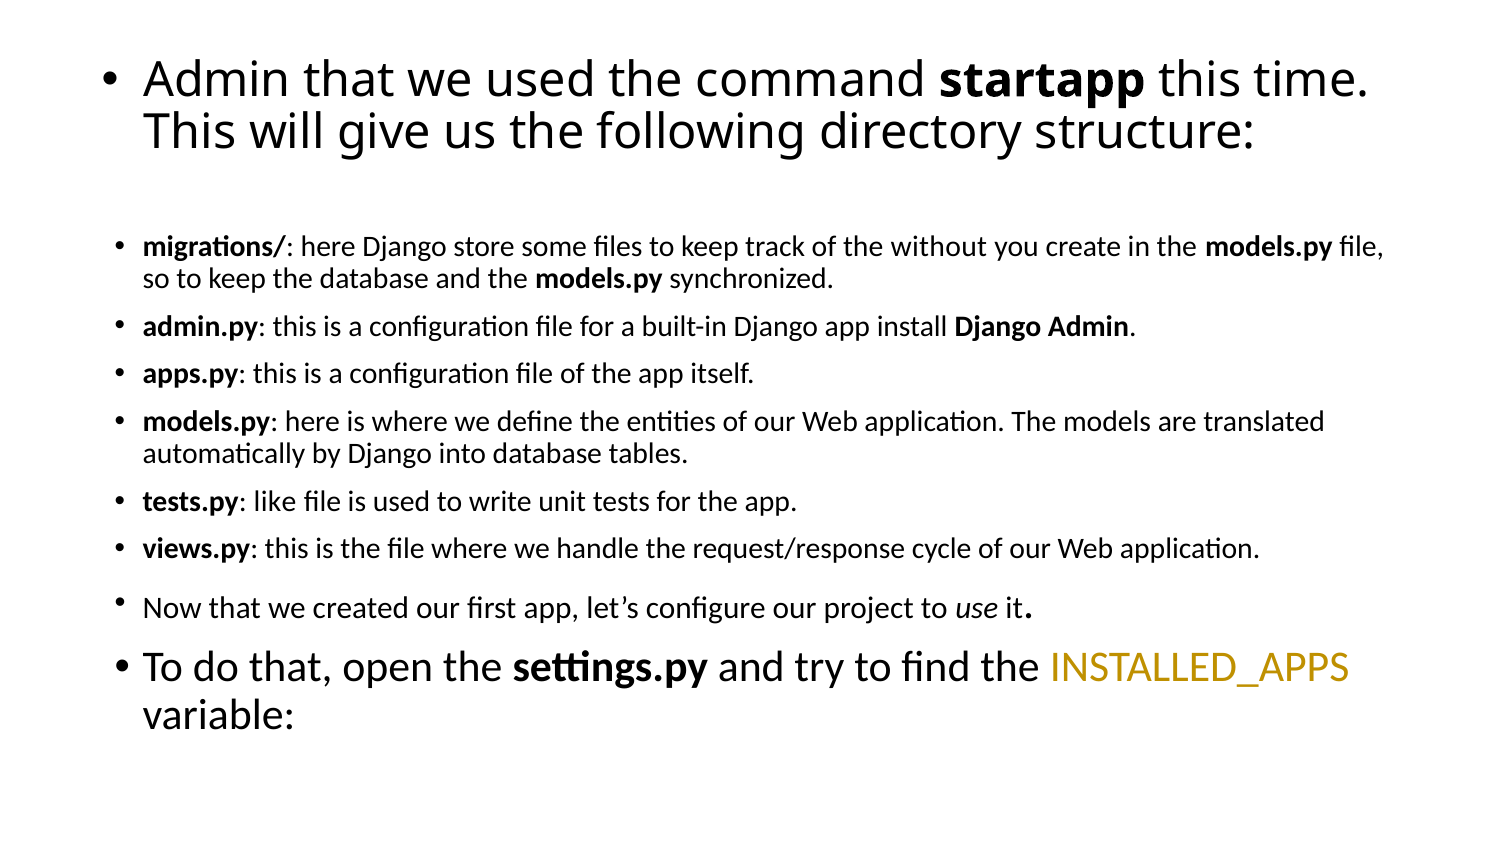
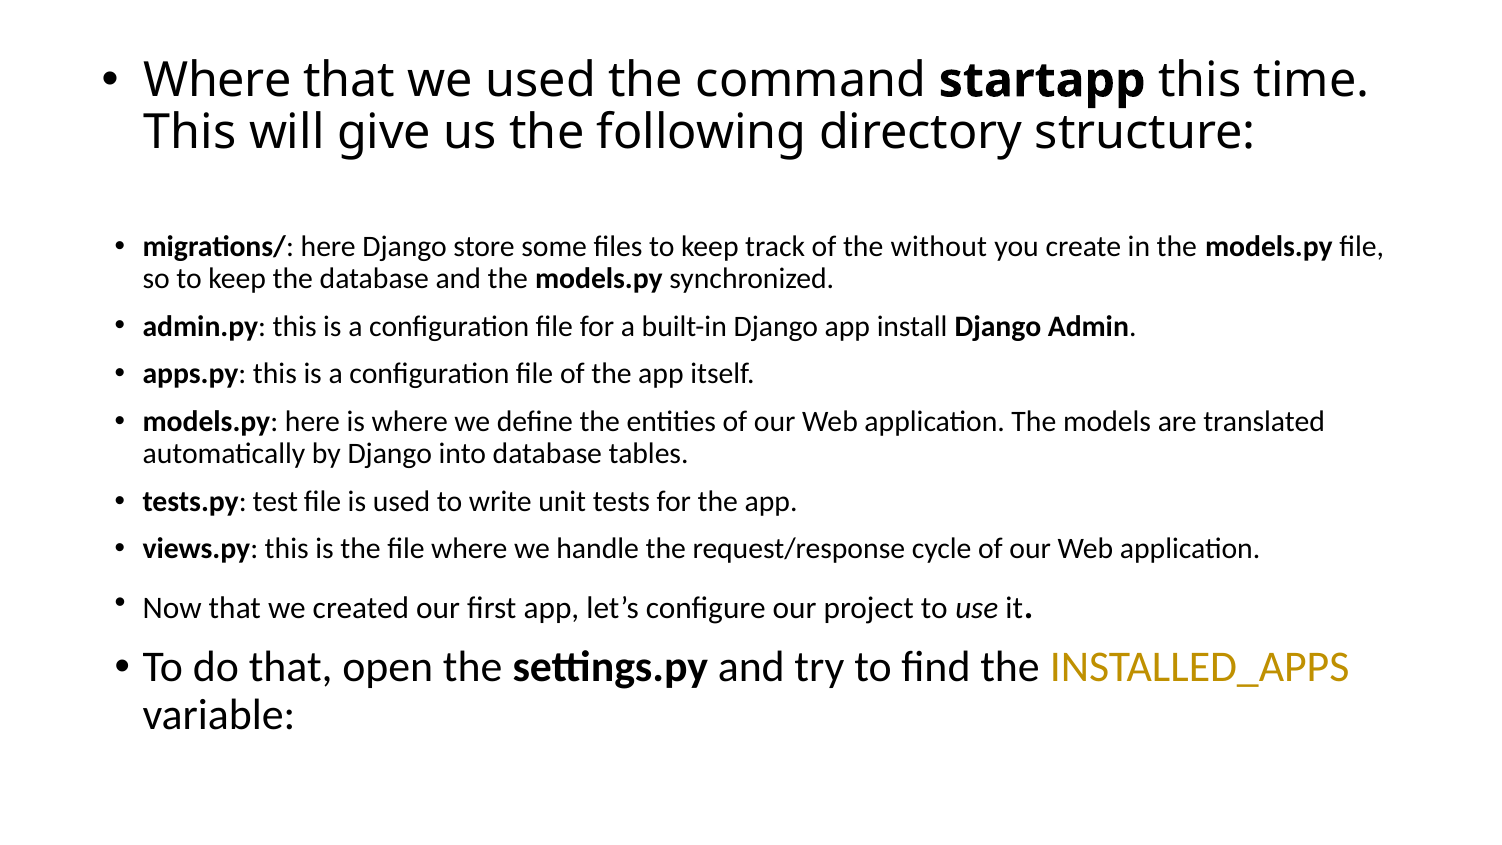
Admin at (217, 80): Admin -> Where
like: like -> test
